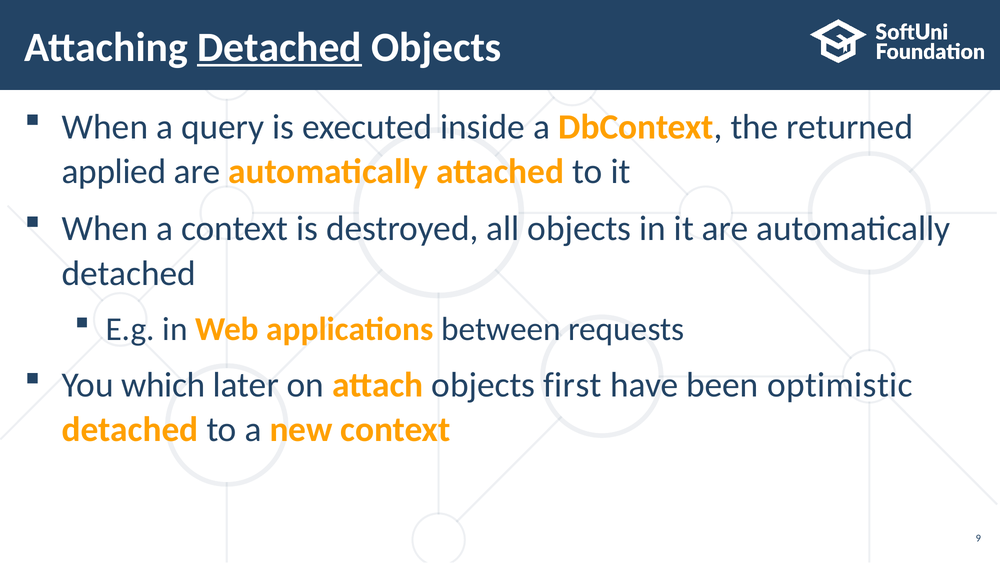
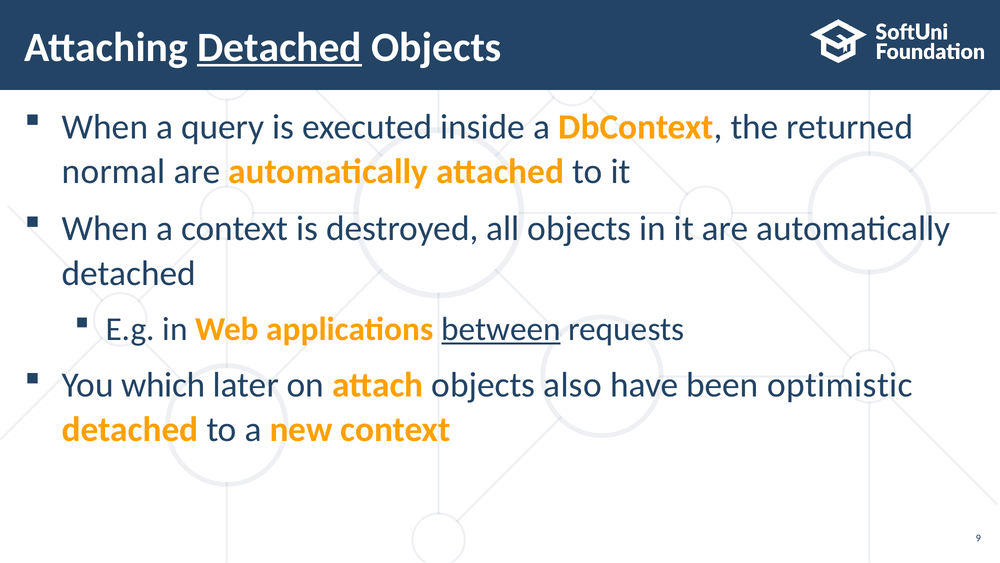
applied: applied -> normal
between underline: none -> present
first: first -> also
